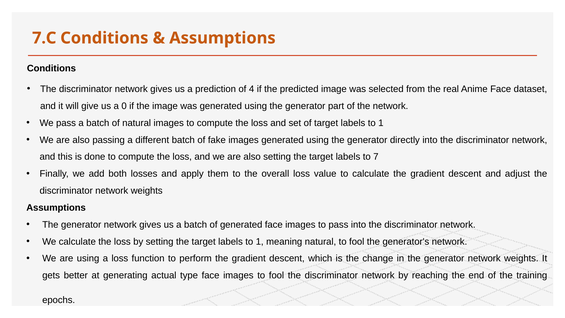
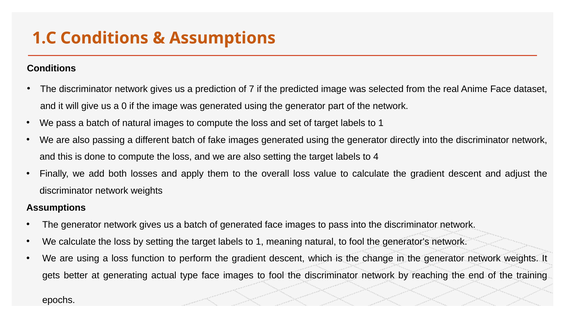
7.C: 7.C -> 1.C
4: 4 -> 7
7: 7 -> 4
